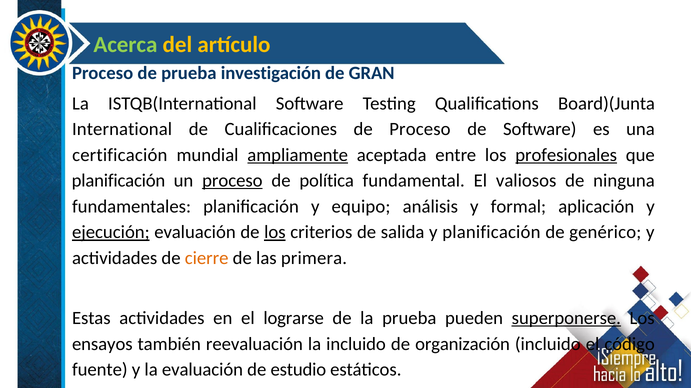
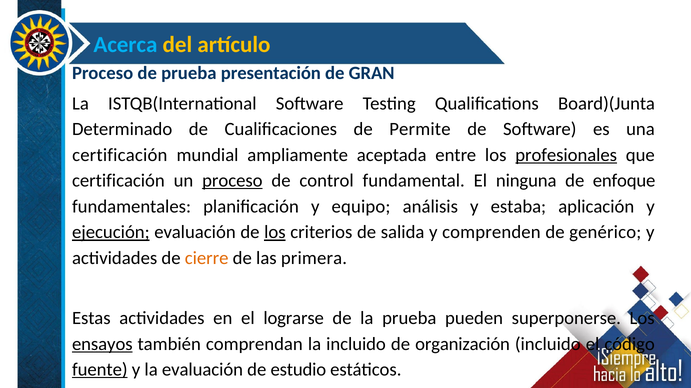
Acerca colour: light green -> light blue
investigación: investigación -> presentación
International: International -> Determinado
de Proceso: Proceso -> Permite
ampliamente underline: present -> none
planificación at (118, 181): planificación -> certificación
política: política -> control
valiosos: valiosos -> ninguna
ninguna: ninguna -> enfoque
formal: formal -> estaba
y planificación: planificación -> comprenden
superponerse underline: present -> none
ensayos underline: none -> present
reevaluación: reevaluación -> comprendan
fuente underline: none -> present
